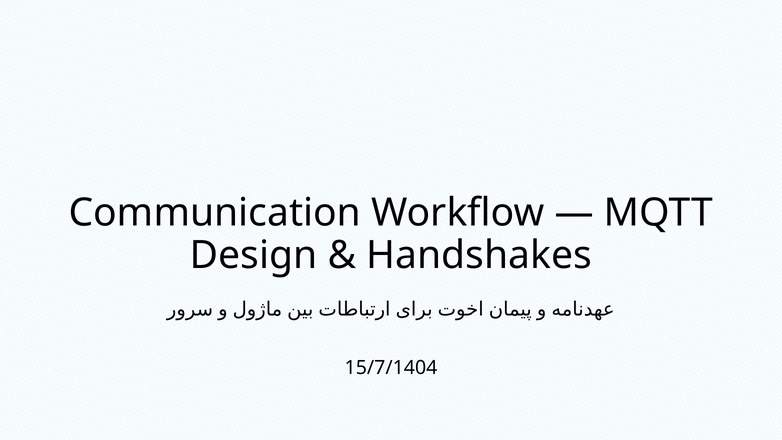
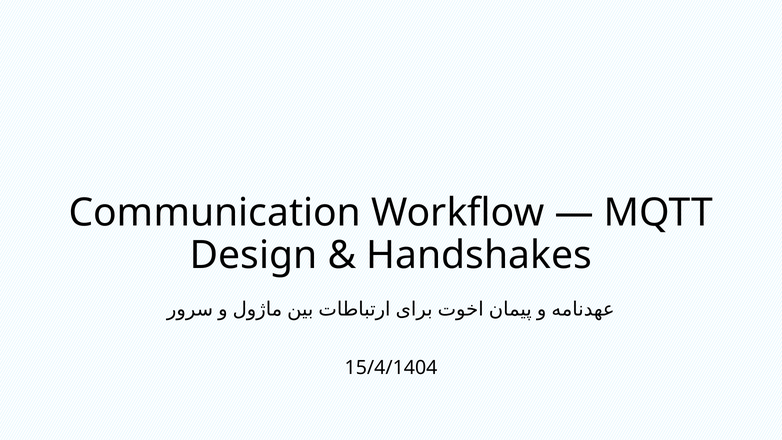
15/7/1404: 15/7/1404 -> 15/4/1404
